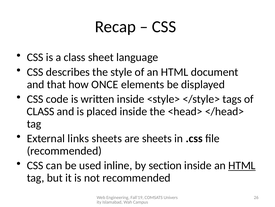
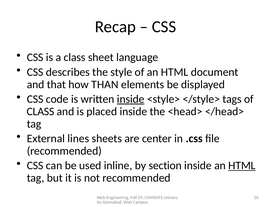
ONCE: ONCE -> THAN
inside at (131, 99) underline: none -> present
links: links -> lines
are sheets: sheets -> center
